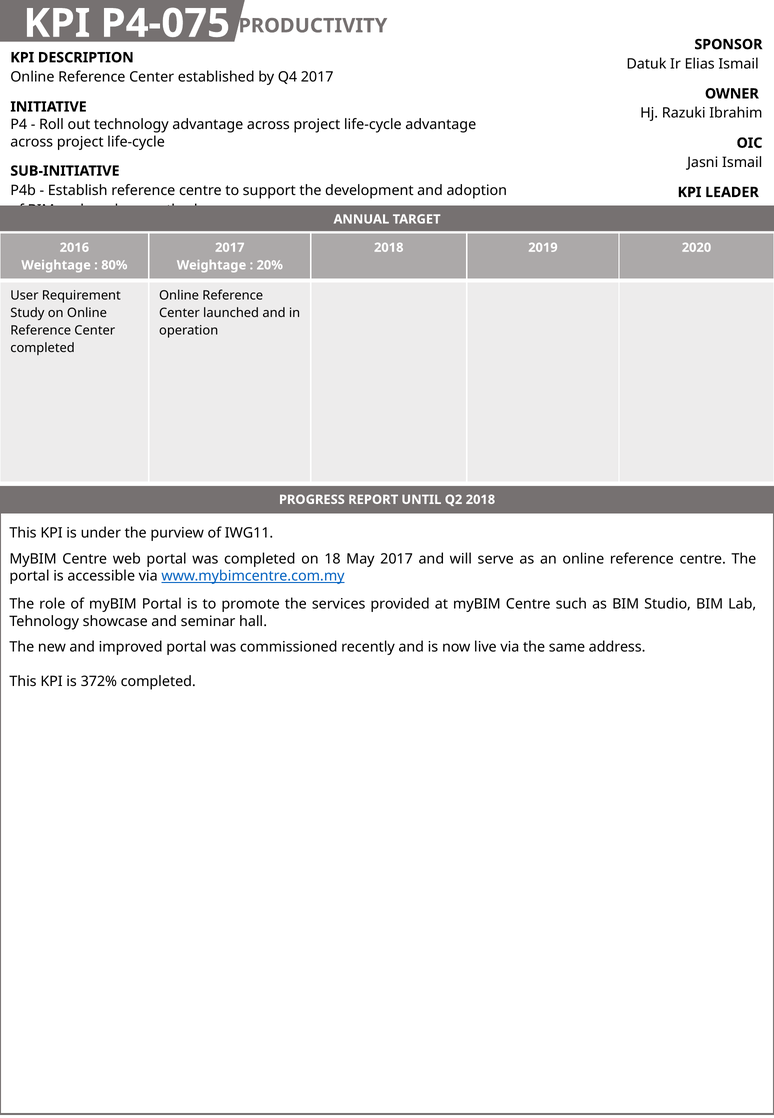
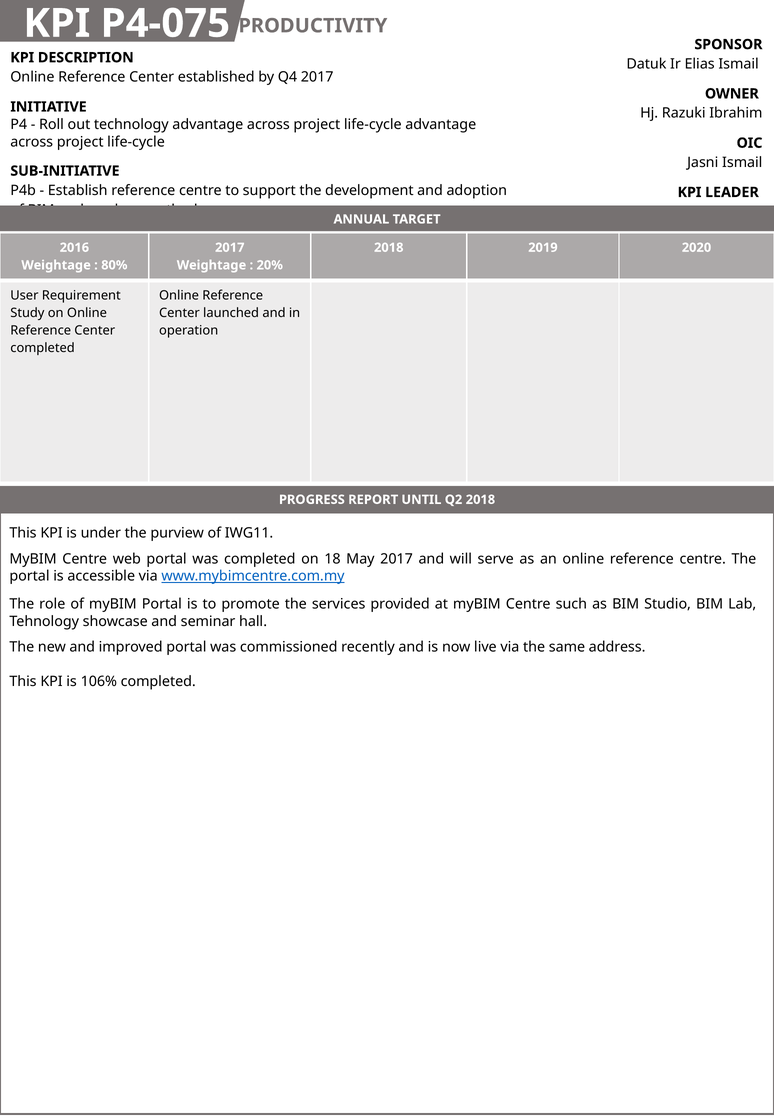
372%: 372% -> 106%
